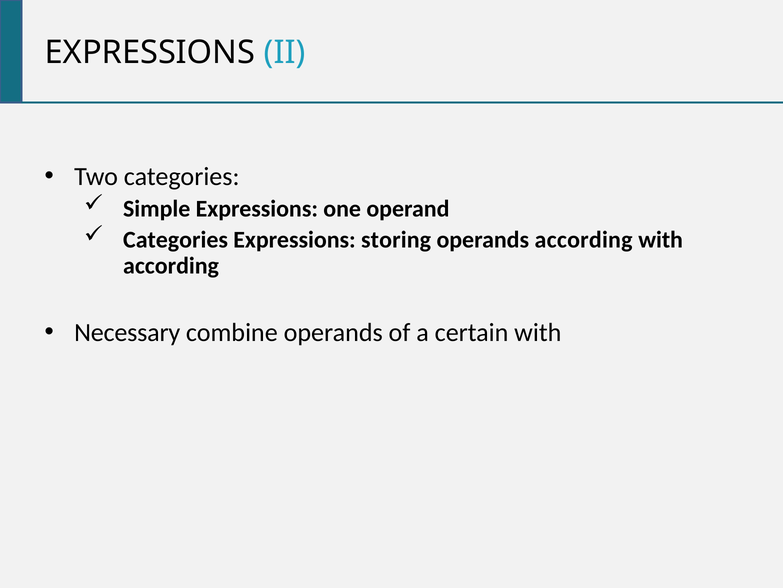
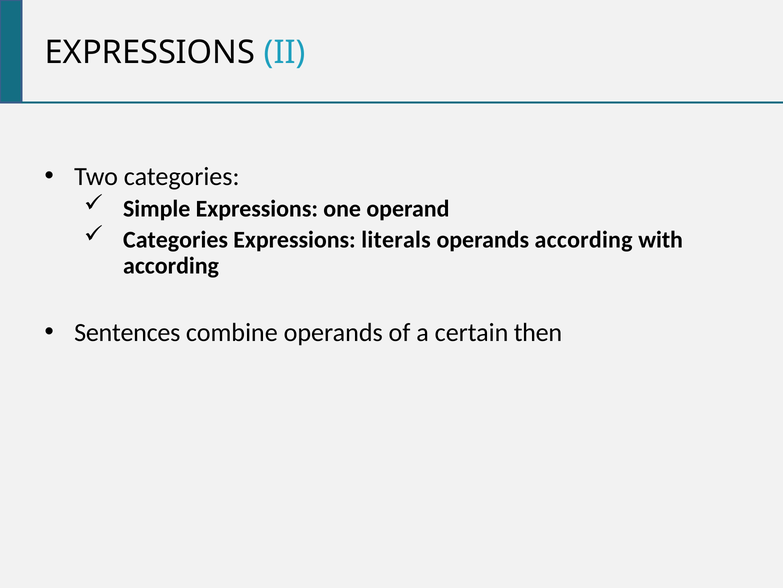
storing: storing -> literals
Necessary: Necessary -> Sentences
certain with: with -> then
